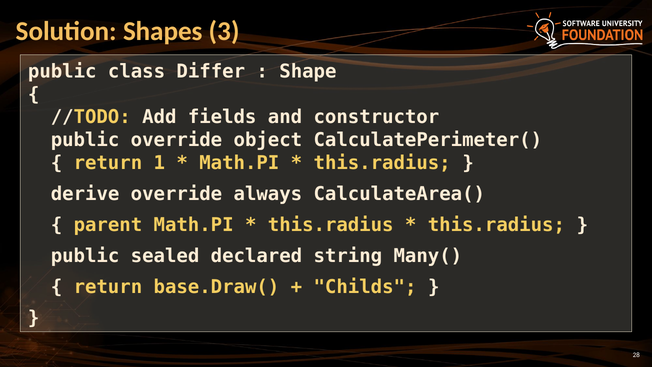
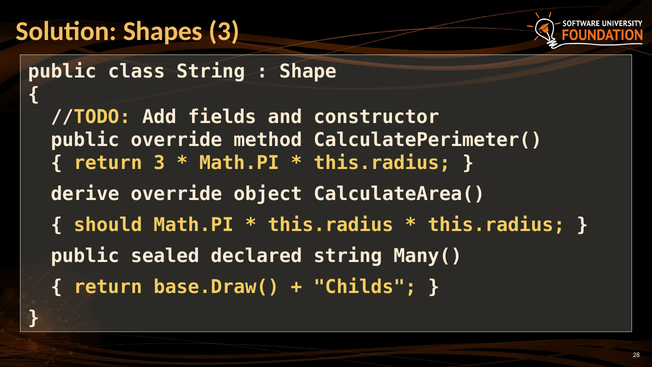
class Differ: Differ -> String
object: object -> method
return 1: 1 -> 3
always: always -> object
parent: parent -> should
